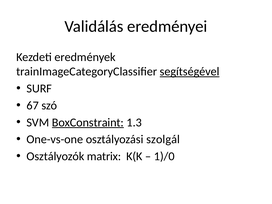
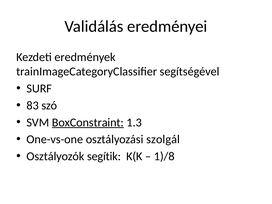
segítségével underline: present -> none
67: 67 -> 83
matrix: matrix -> segítik
1)/0: 1)/0 -> 1)/8
